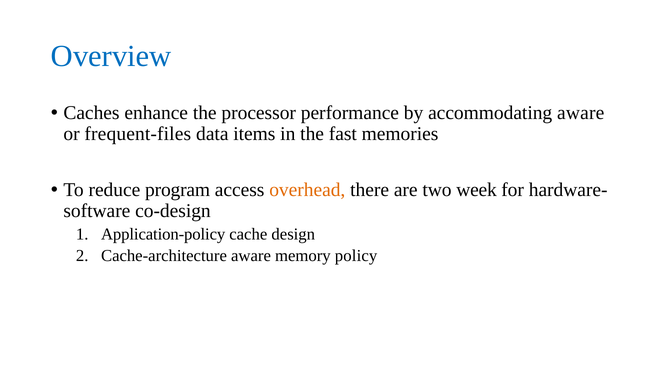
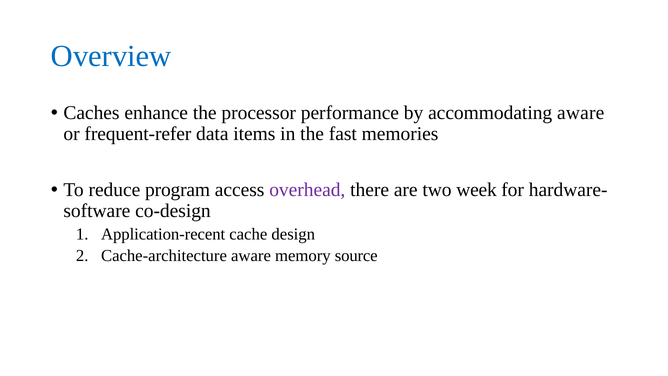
frequent-files: frequent-files -> frequent-refer
overhead colour: orange -> purple
Application-policy: Application-policy -> Application-recent
policy: policy -> source
